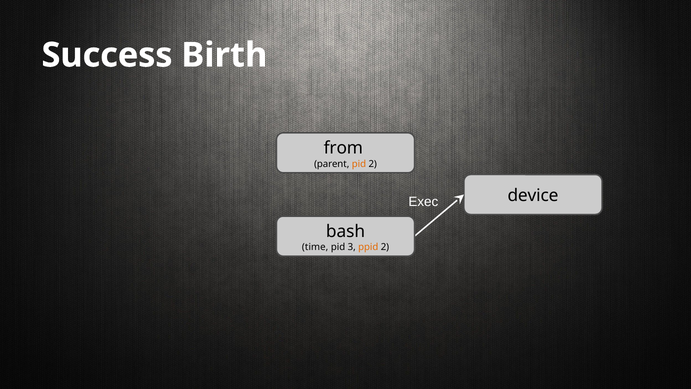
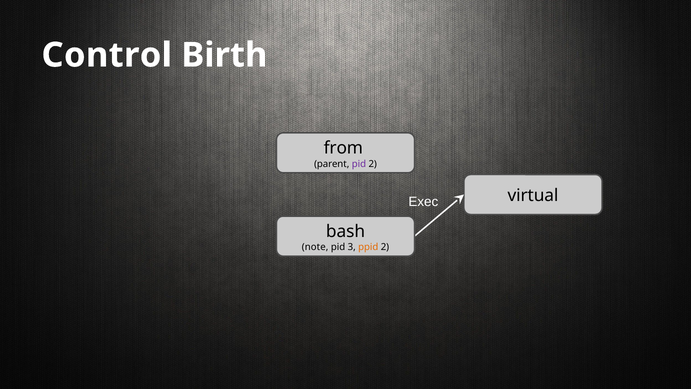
Success: Success -> Control
pid at (359, 164) colour: orange -> purple
device: device -> virtual
time: time -> note
